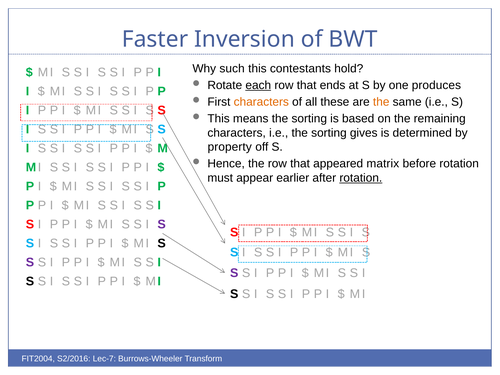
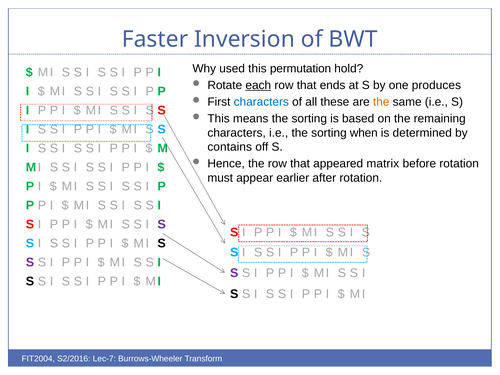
such: such -> used
contestants: contestants -> permutation
characters at (261, 102) colour: orange -> blue
gives: gives -> when
property: property -> contains
rotation at (361, 178) underline: present -> none
